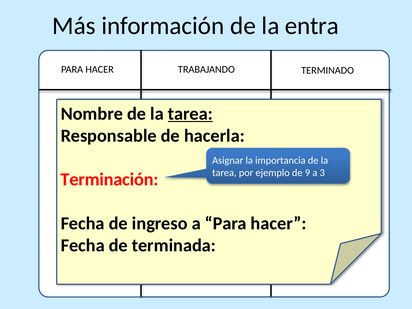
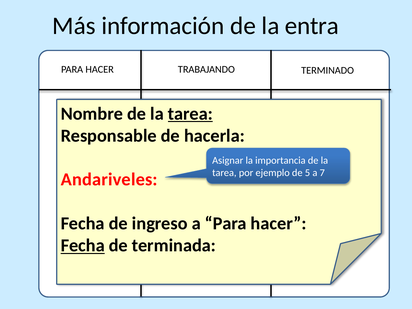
9: 9 -> 5
3: 3 -> 7
Terminación: Terminación -> Andariveles
Fecha at (83, 246) underline: none -> present
